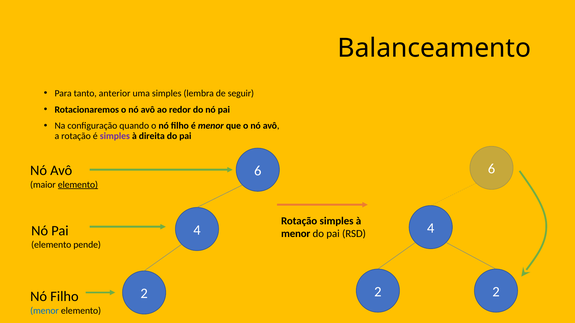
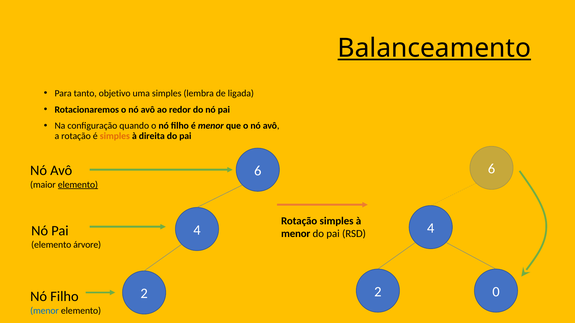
Balanceamento underline: none -> present
anterior: anterior -> objetivo
seguir: seguir -> ligada
simples at (115, 136) colour: purple -> orange
pende: pende -> árvore
2 2: 2 -> 0
